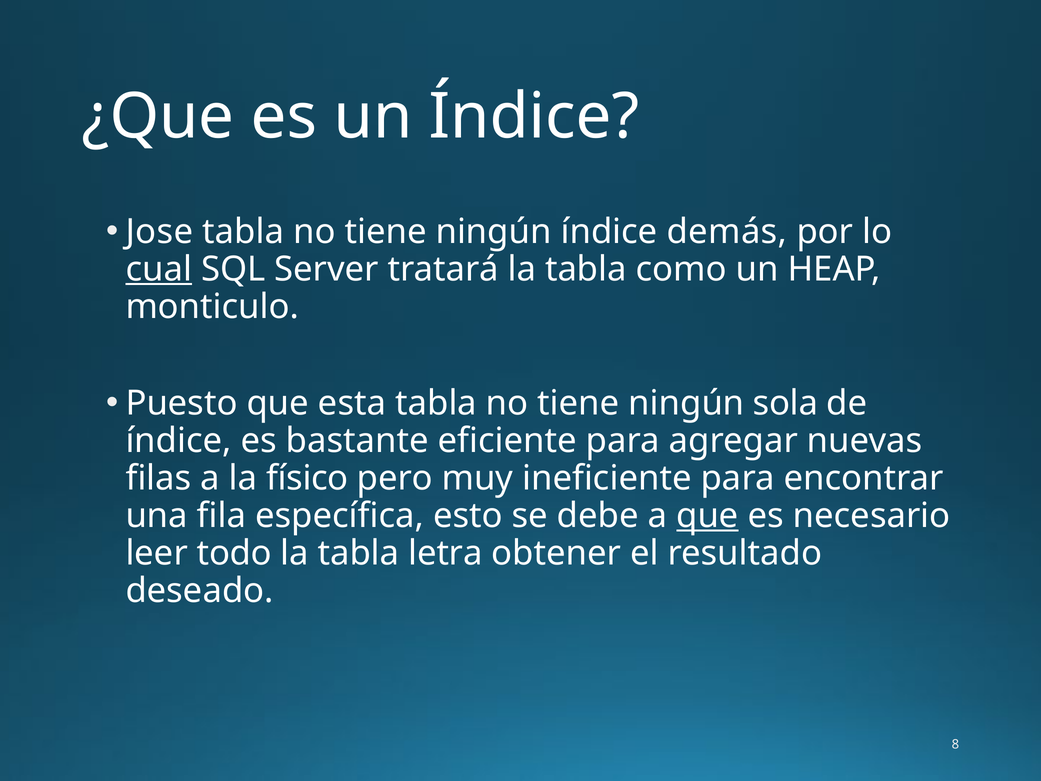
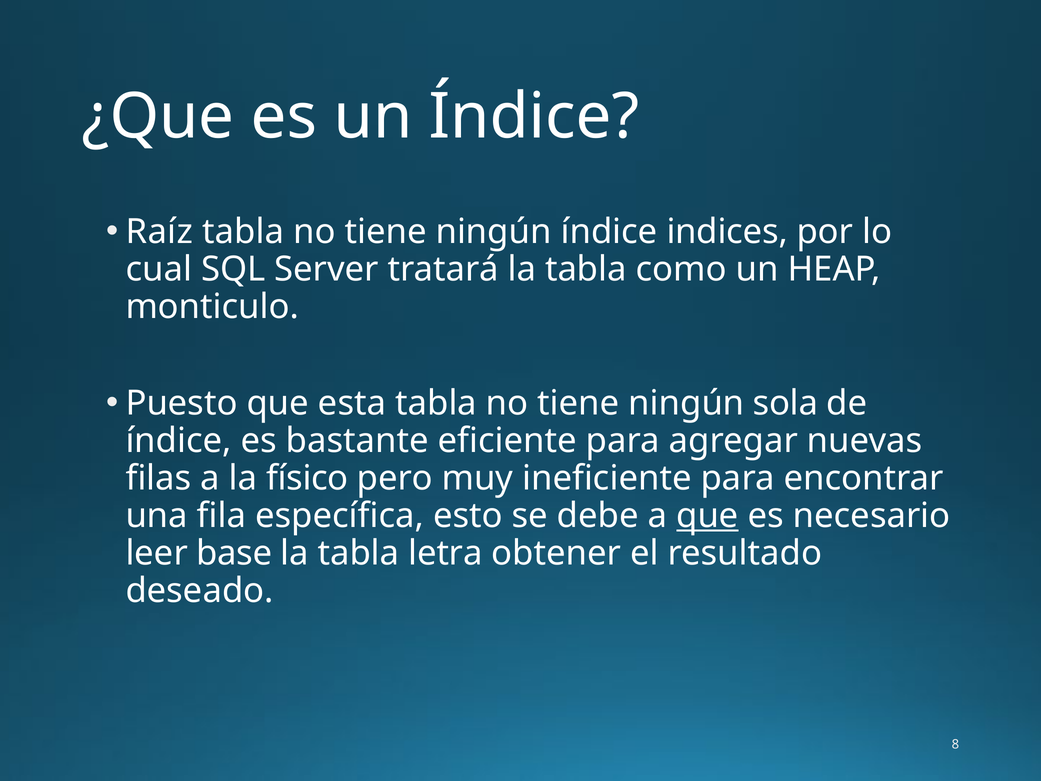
Jose: Jose -> Raíz
demás: demás -> indices
cual underline: present -> none
todo: todo -> base
